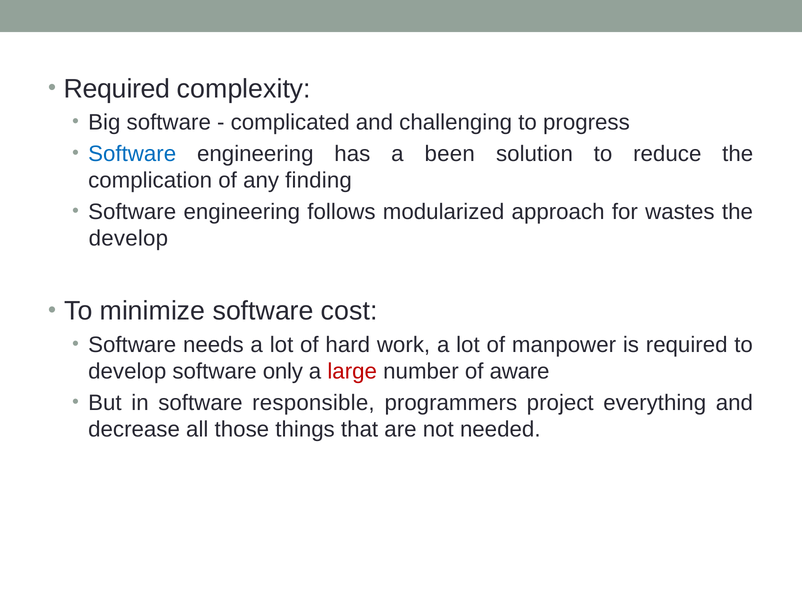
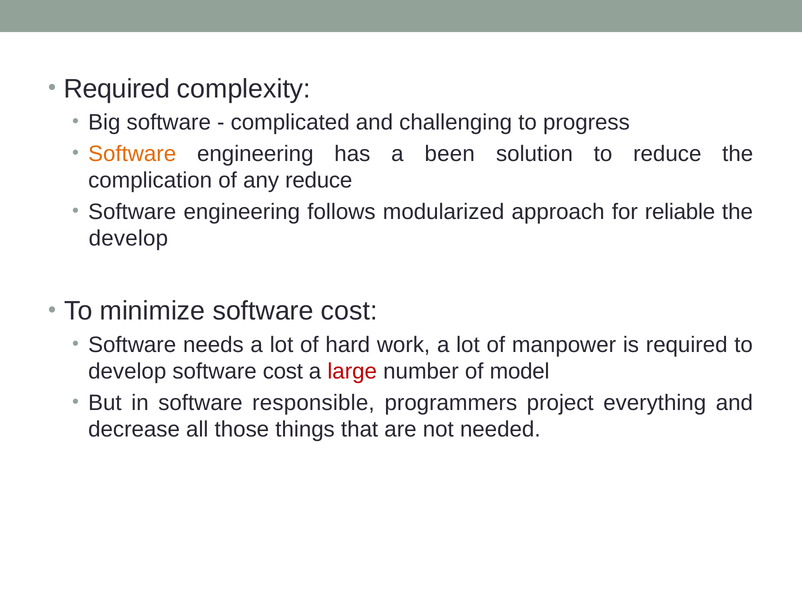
Software at (132, 154) colour: blue -> orange
any finding: finding -> reduce
wastes: wastes -> reliable
develop software only: only -> cost
aware: aware -> model
